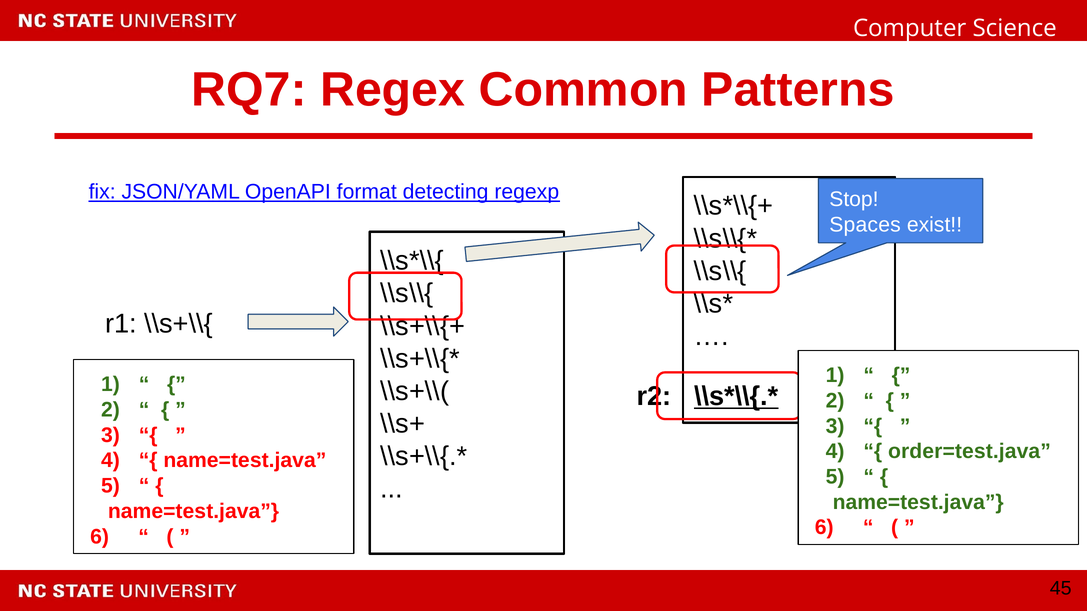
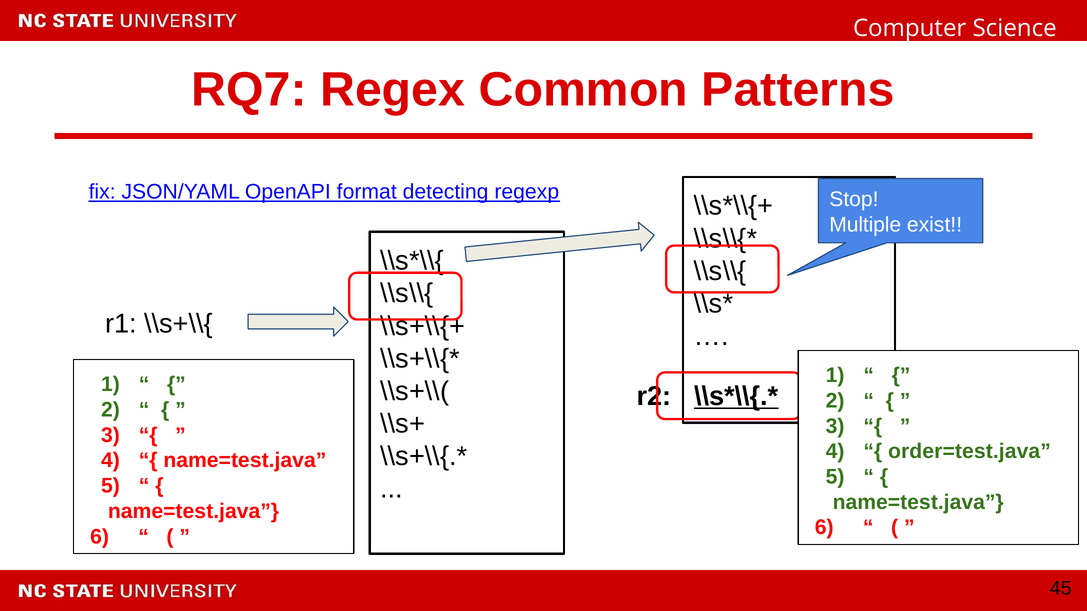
Spaces: Spaces -> Multiple
